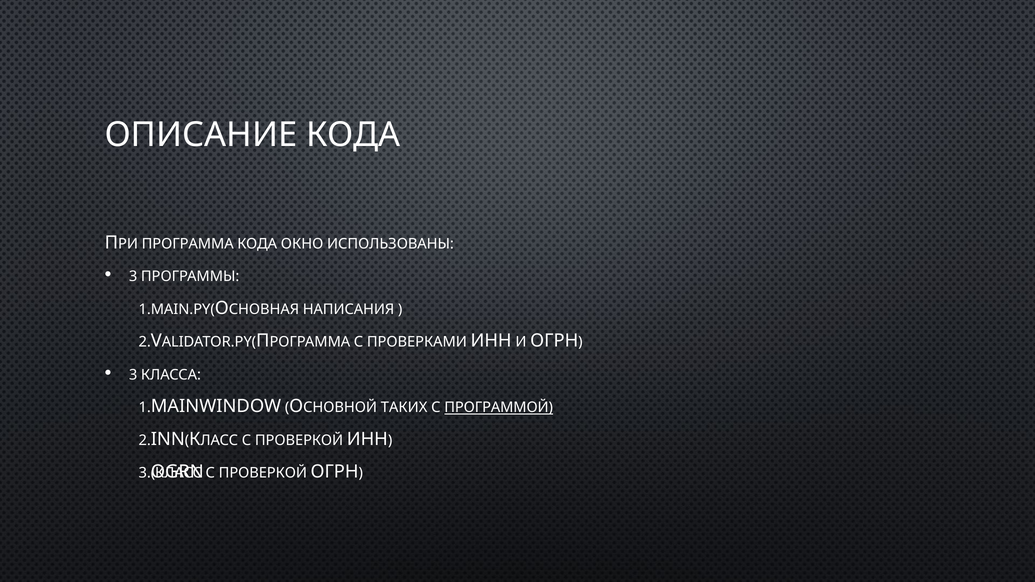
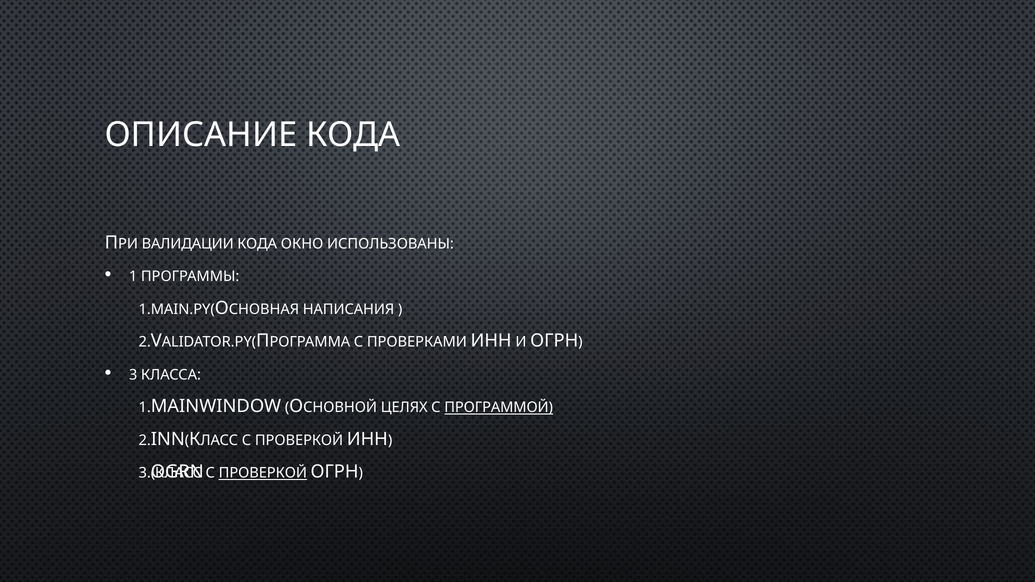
ПРОГРАММА: ПРОГРАММА -> ВАЛИДАЦИИ
3 at (133, 277): 3 -> 1
ТАКИХ: ТАКИХ -> ЦЕЛЯХ
ПРОВЕРКОЙ at (263, 473) underline: none -> present
